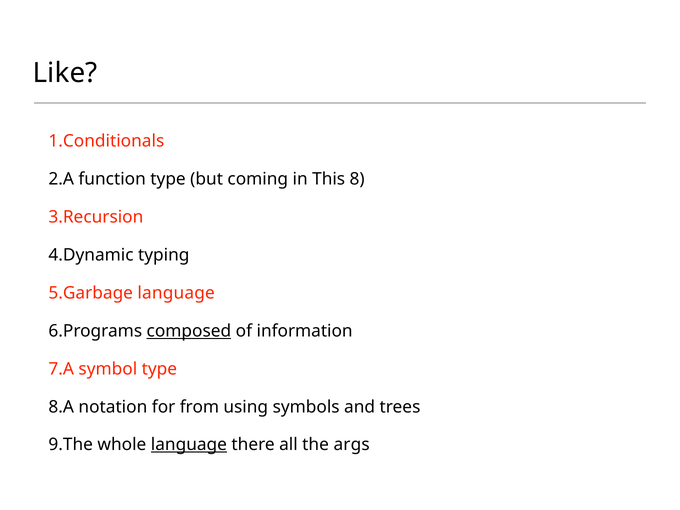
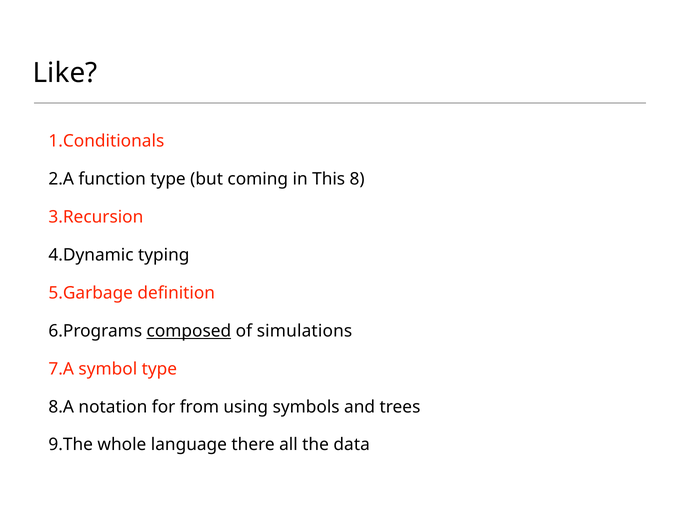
language at (176, 293): language -> definition
information: information -> simulations
language at (189, 445) underline: present -> none
args: args -> data
